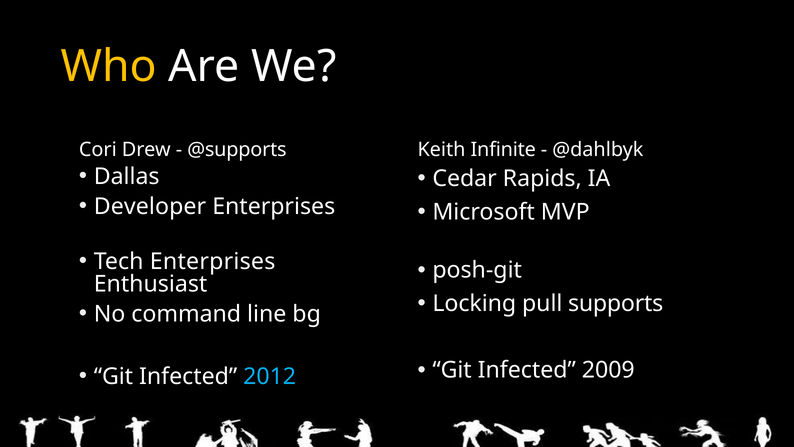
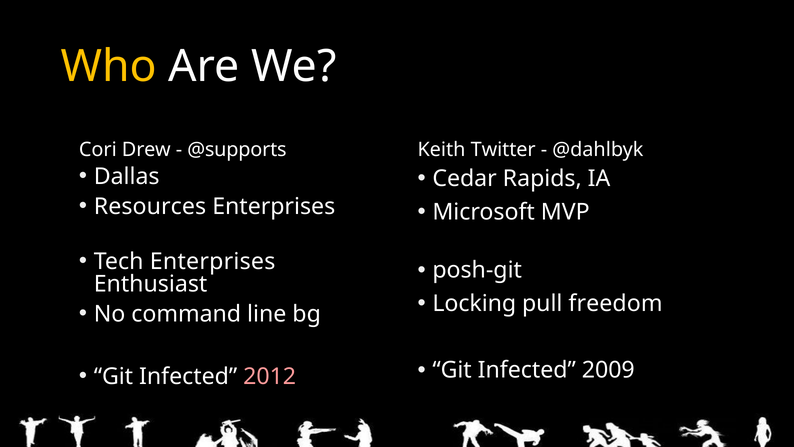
Infinite: Infinite -> Twitter
Developer: Developer -> Resources
supports: supports -> freedom
2012 colour: light blue -> pink
